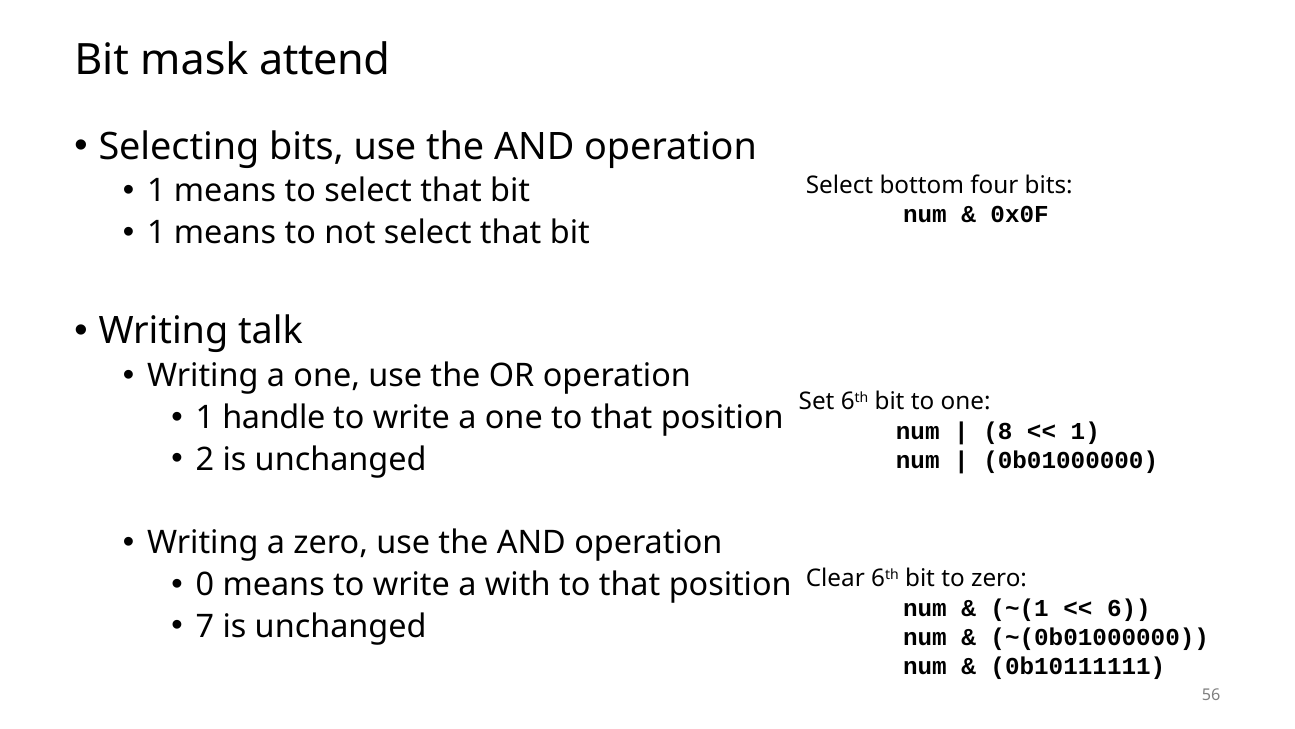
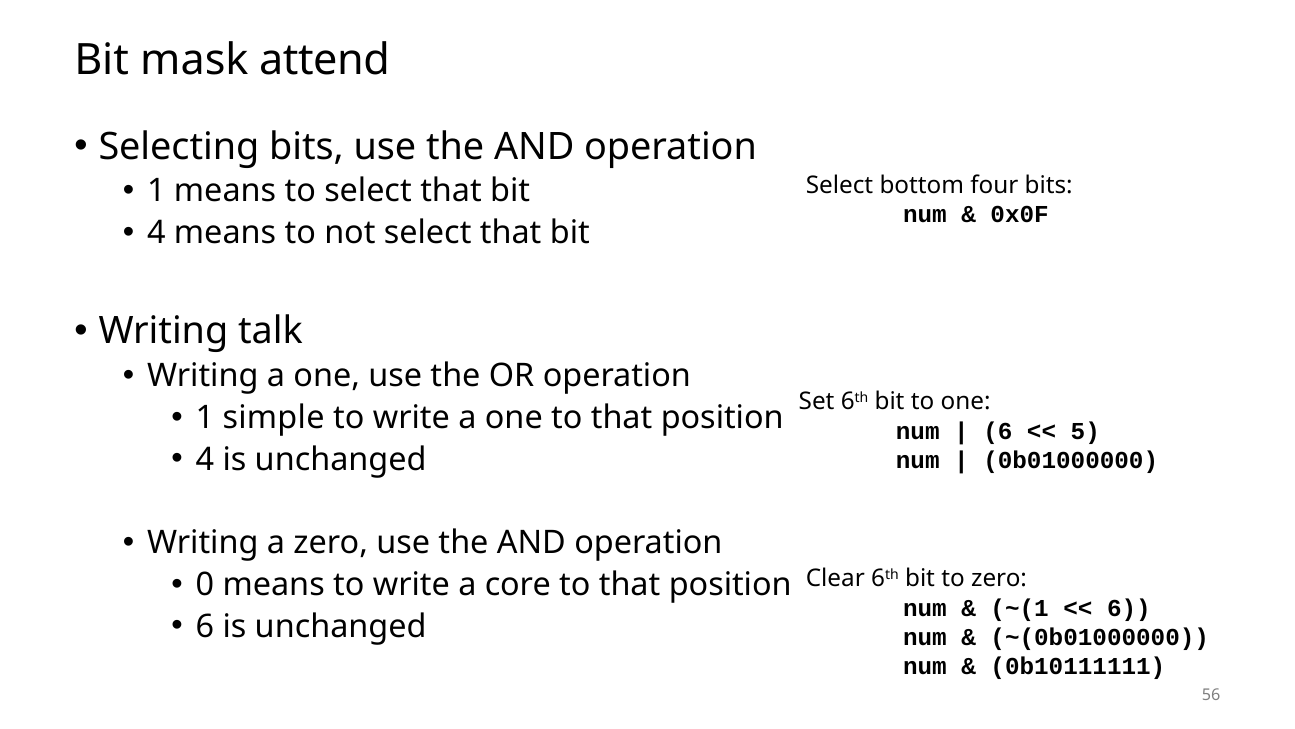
1 at (156, 233): 1 -> 4
handle: handle -> simple
8 at (998, 431): 8 -> 6
1 at (1085, 431): 1 -> 5
2 at (205, 459): 2 -> 4
with: with -> core
7 at (205, 626): 7 -> 6
